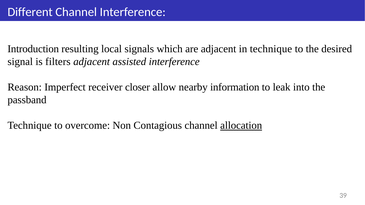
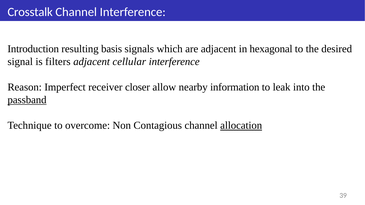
Different: Different -> Crosstalk
local: local -> basis
in technique: technique -> hexagonal
assisted: assisted -> cellular
passband underline: none -> present
